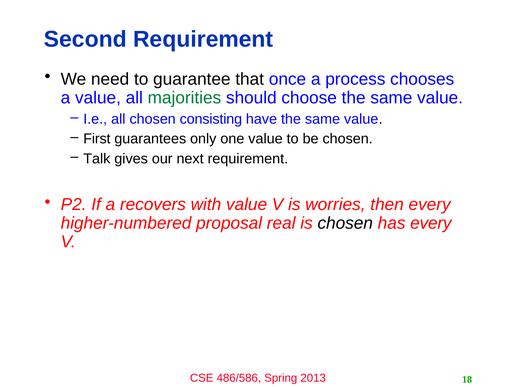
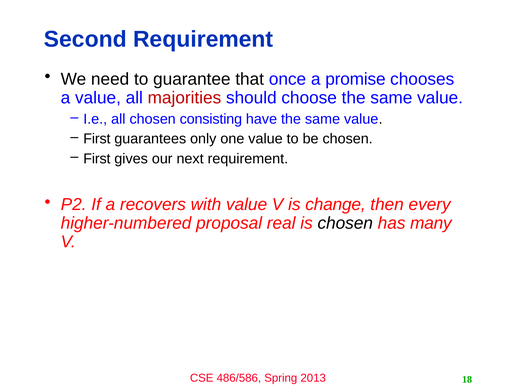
process: process -> promise
majorities colour: green -> red
Talk at (97, 159): Talk -> First
worries: worries -> change
has every: every -> many
